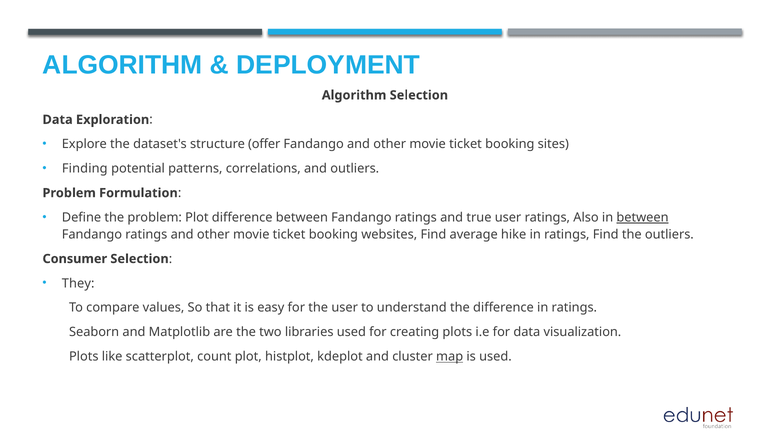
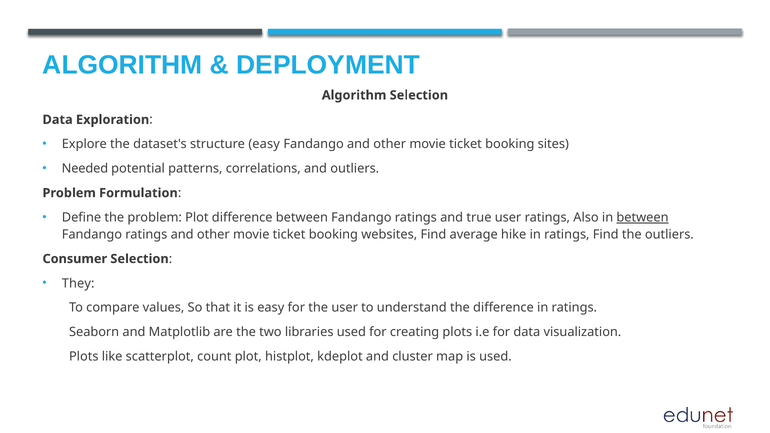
structure offer: offer -> easy
Finding: Finding -> Needed
map underline: present -> none
